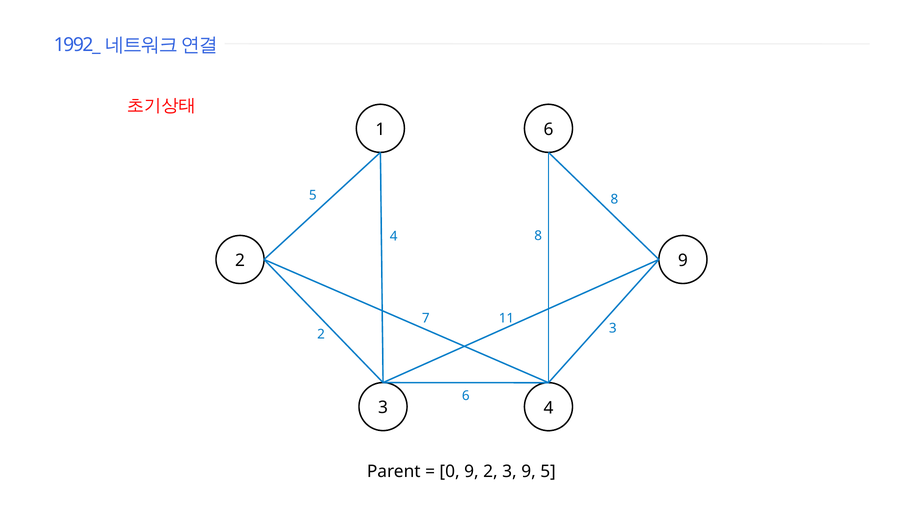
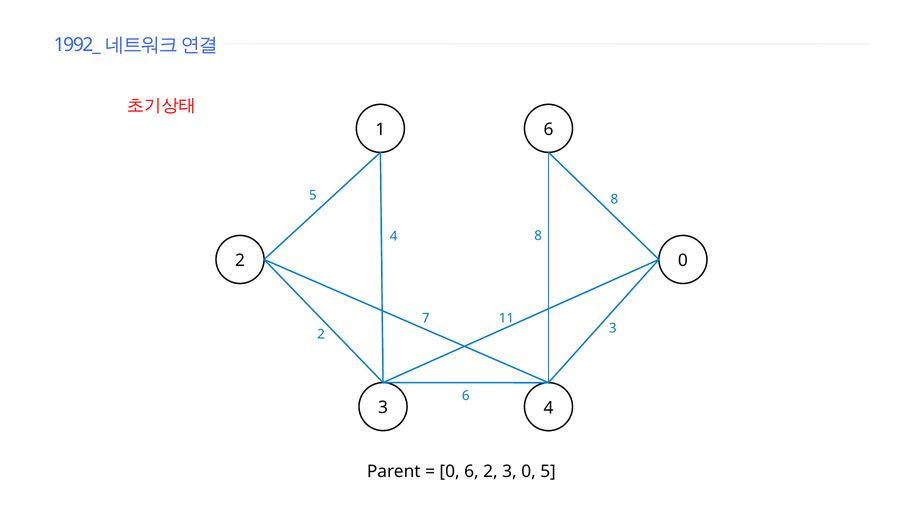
2 9: 9 -> 0
0 9: 9 -> 6
3 9: 9 -> 0
